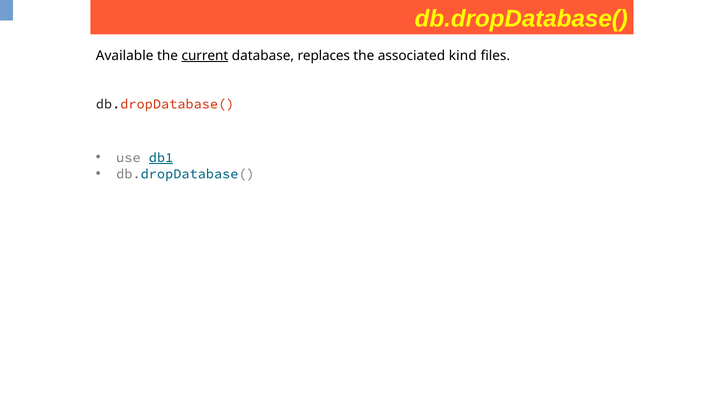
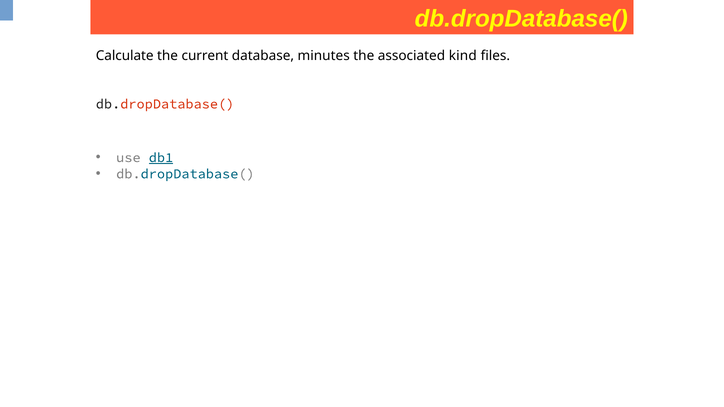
Available: Available -> Calculate
current underline: present -> none
replaces: replaces -> minutes
